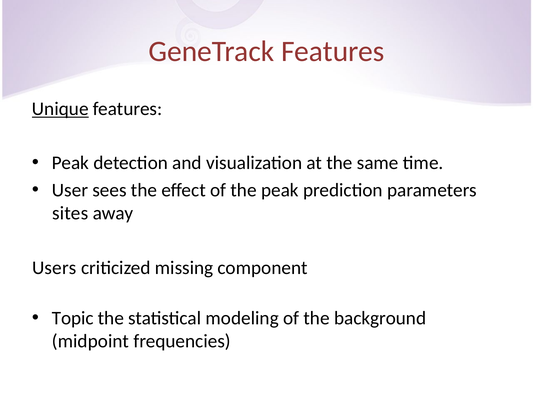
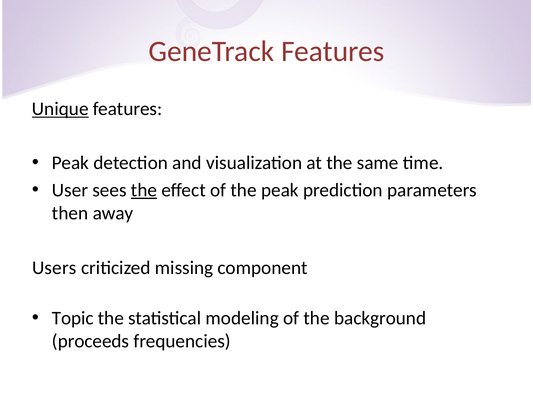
the at (144, 190) underline: none -> present
sites: sites -> then
midpoint: midpoint -> proceeds
